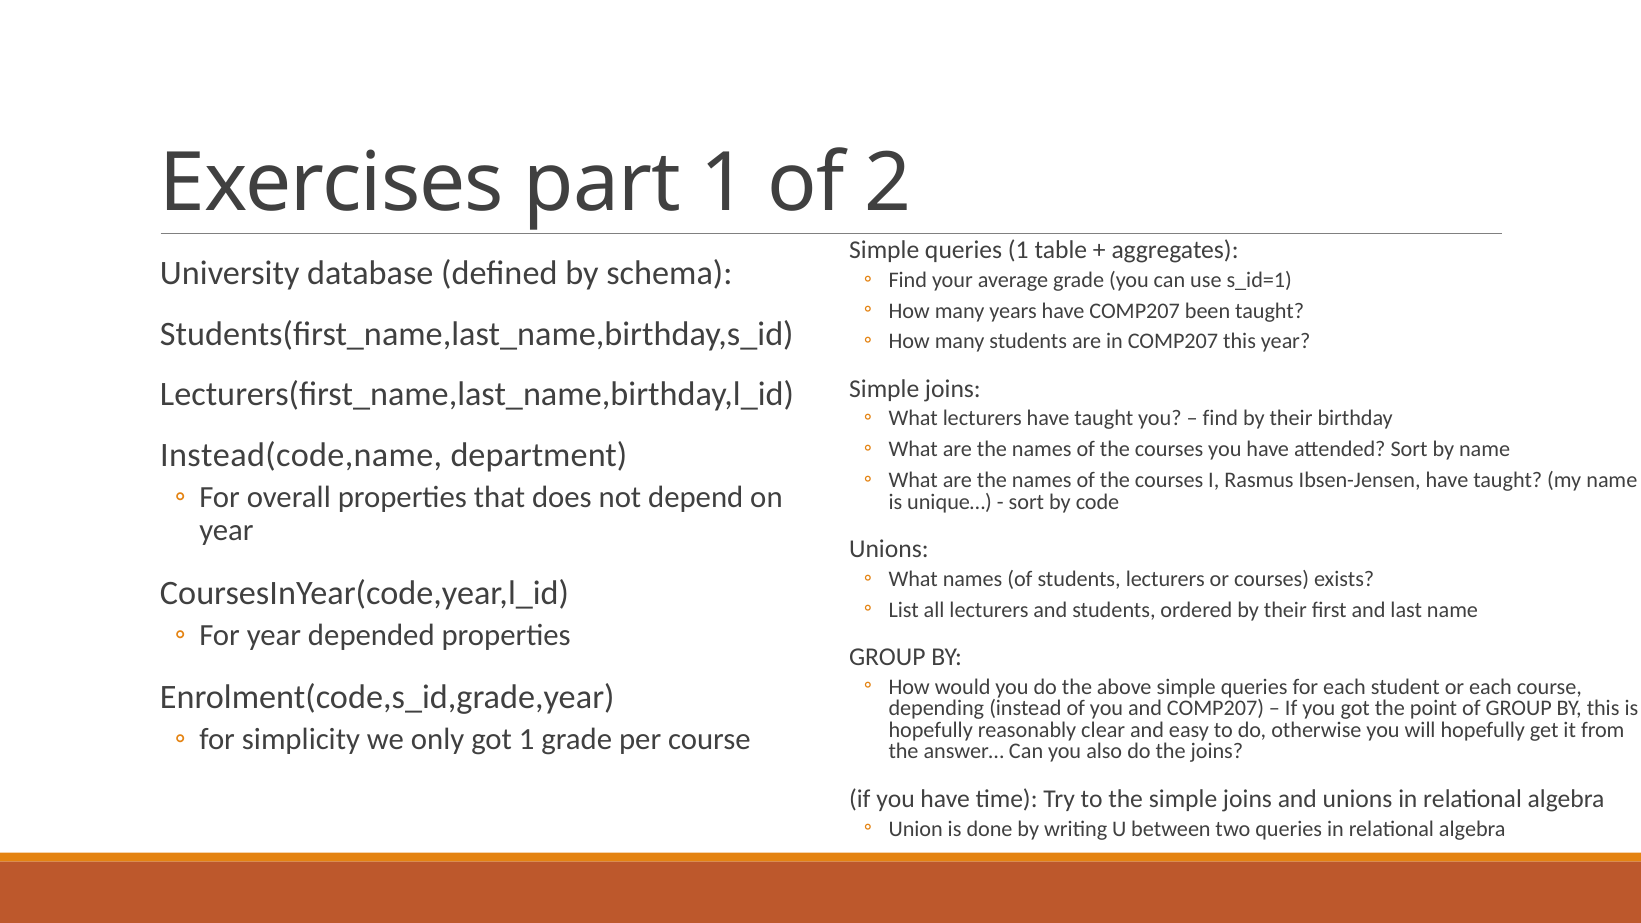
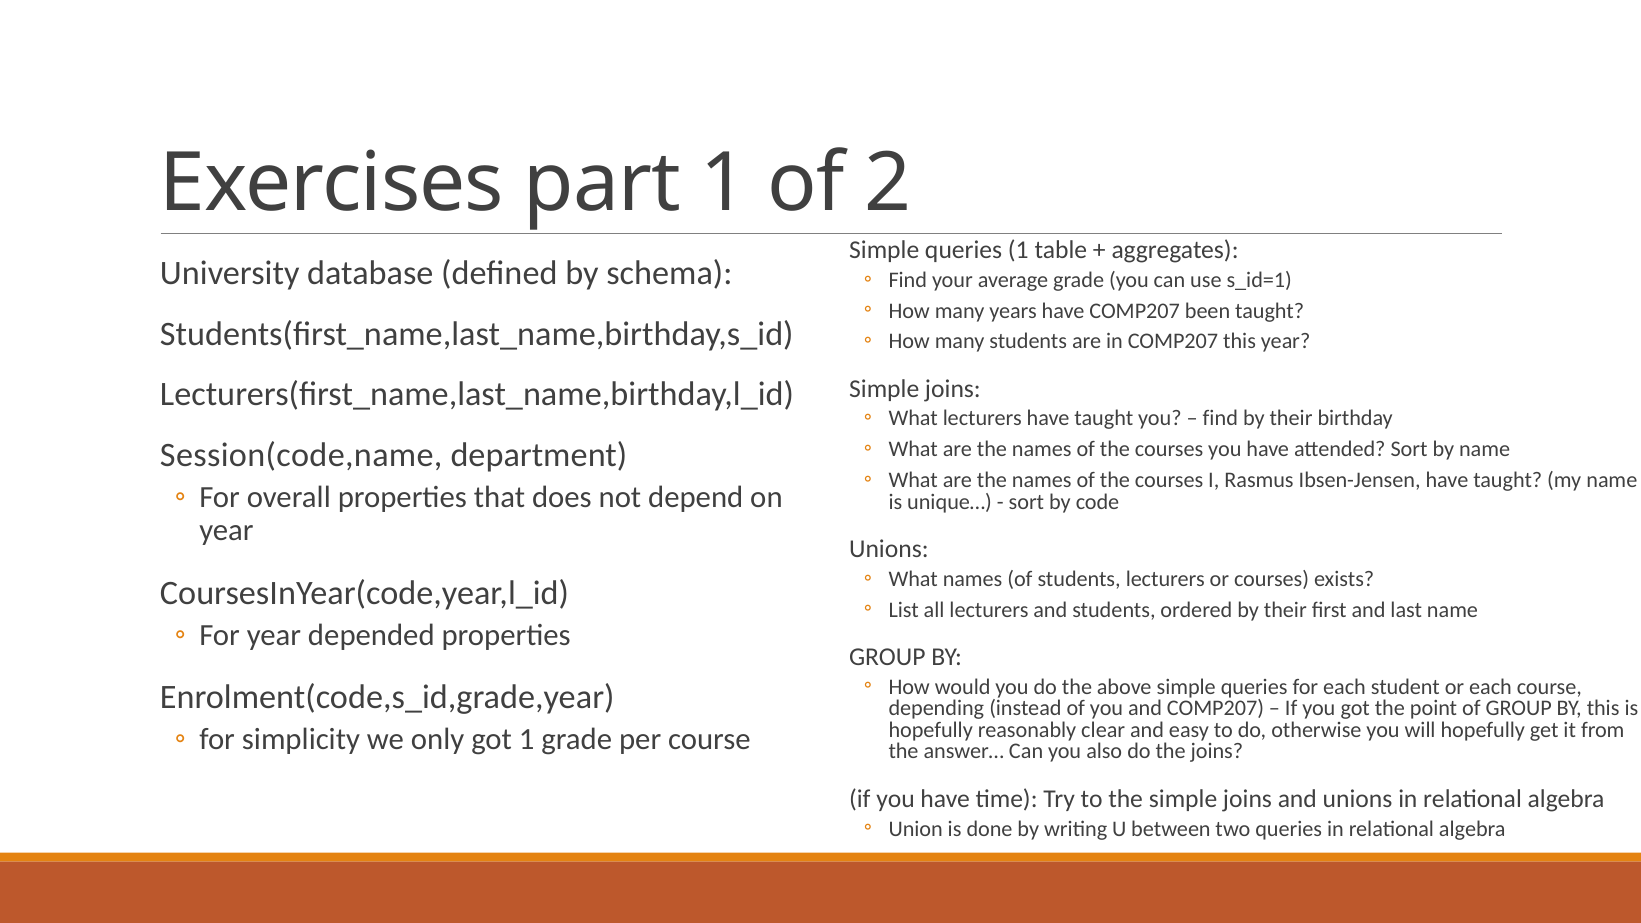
Instead(code,name: Instead(code,name -> Session(code,name
